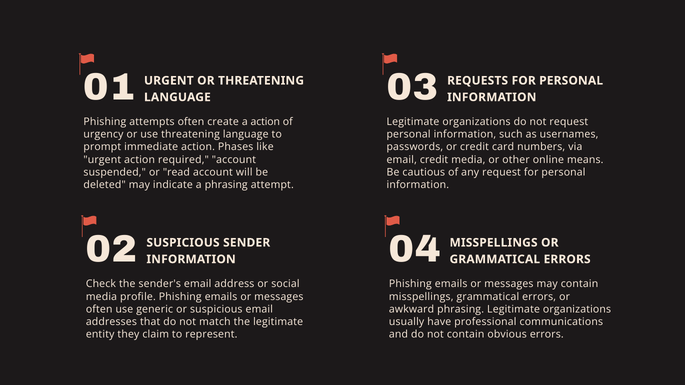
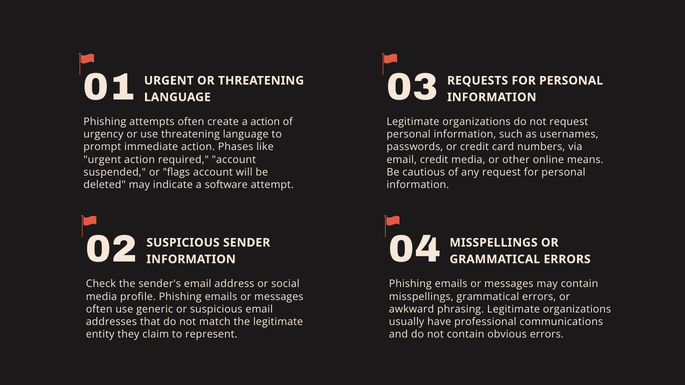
read: read -> flags
a phrasing: phrasing -> software
